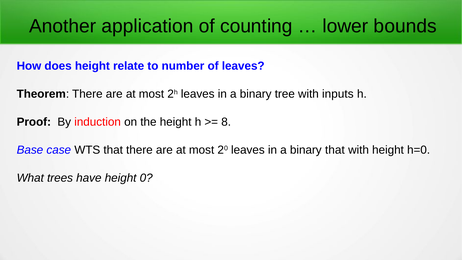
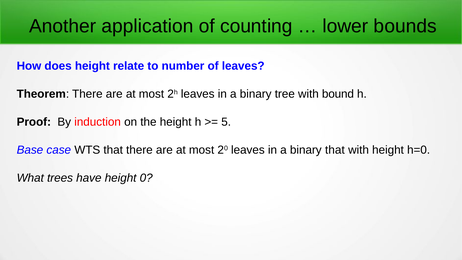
inputs: inputs -> bound
8: 8 -> 5
